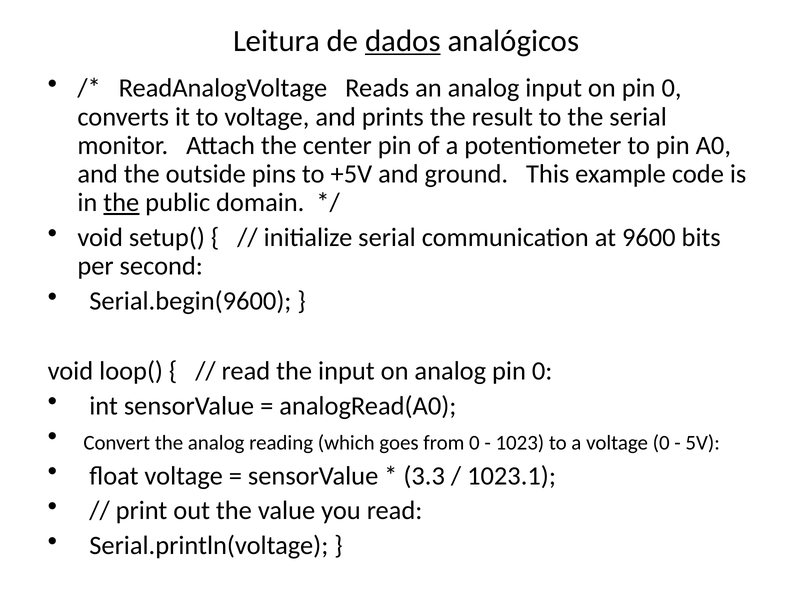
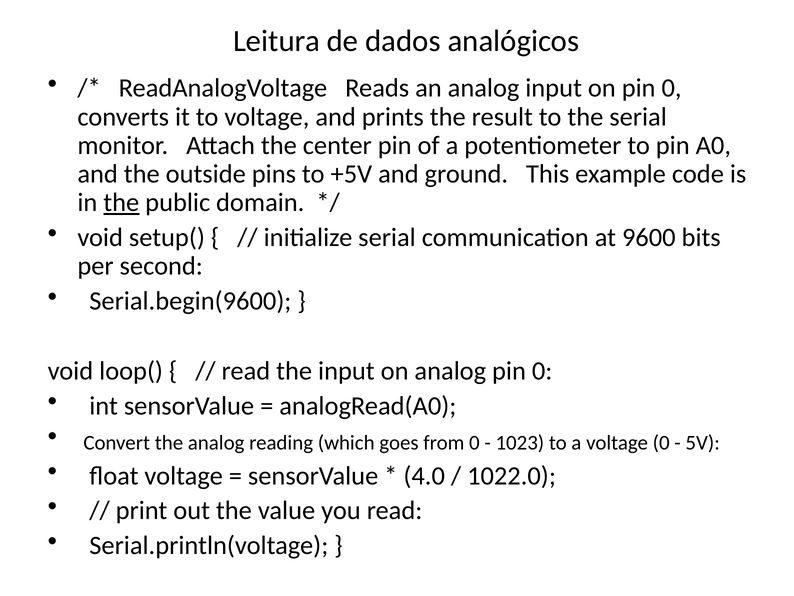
dados underline: present -> none
3.3: 3.3 -> 4.0
1023.1: 1023.1 -> 1022.0
